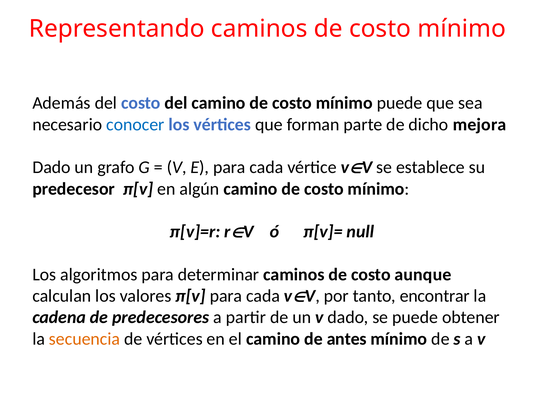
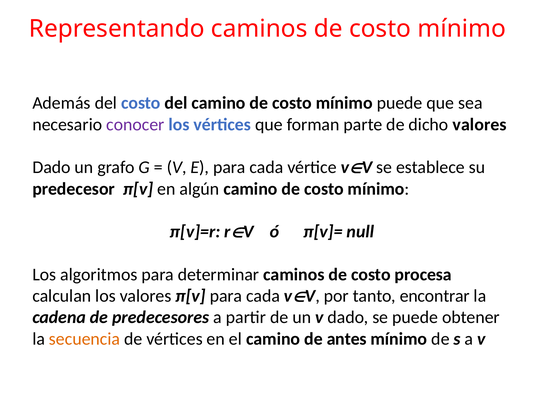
conocer colour: blue -> purple
dicho mejora: mejora -> valores
aunque: aunque -> procesa
